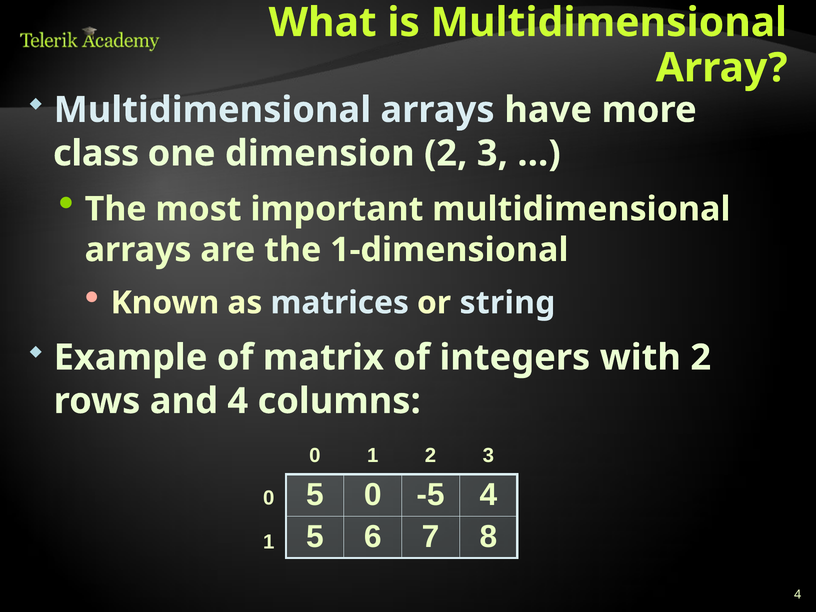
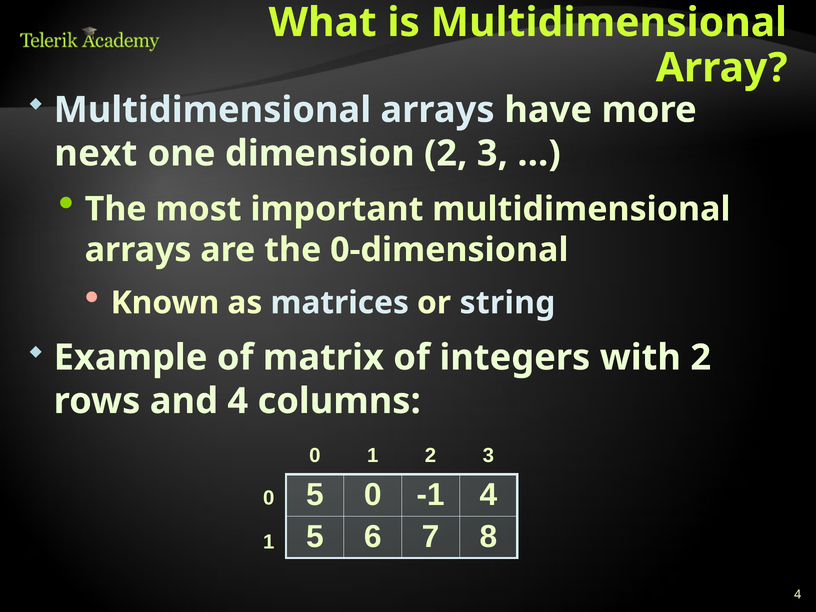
class: class -> next
1-dimensional: 1-dimensional -> 0-dimensional
-5: -5 -> -1
